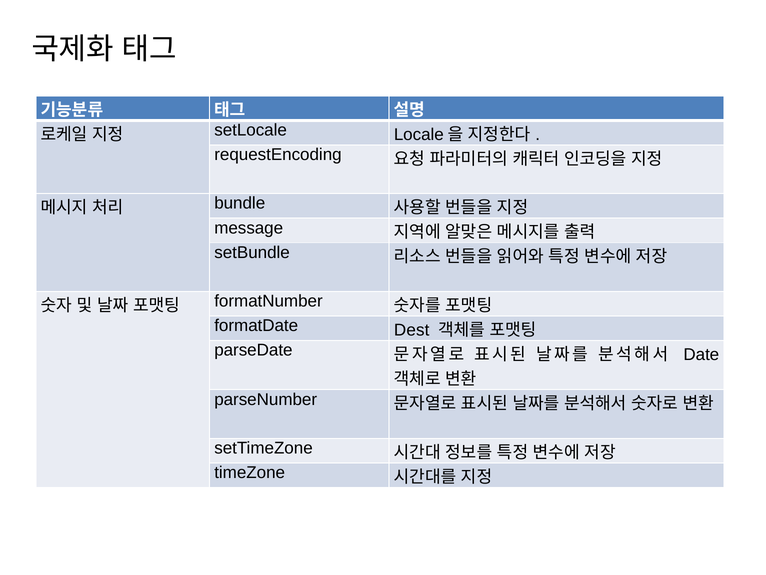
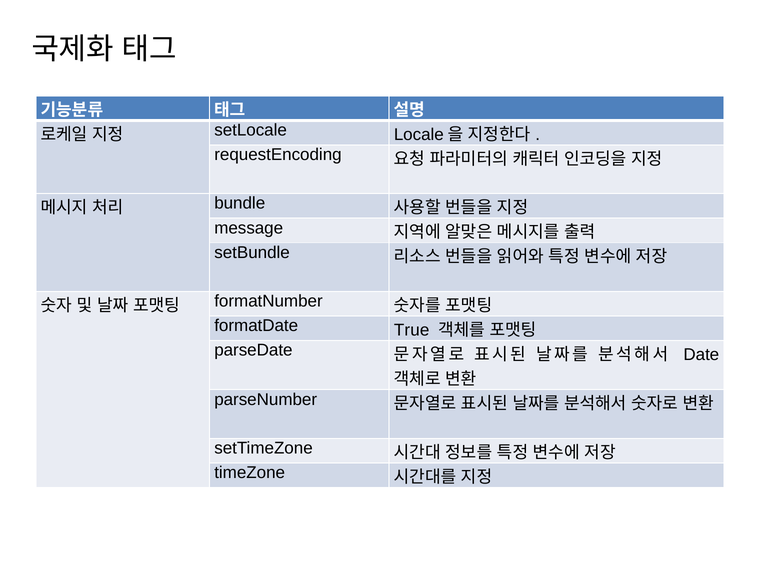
Dest: Dest -> True
